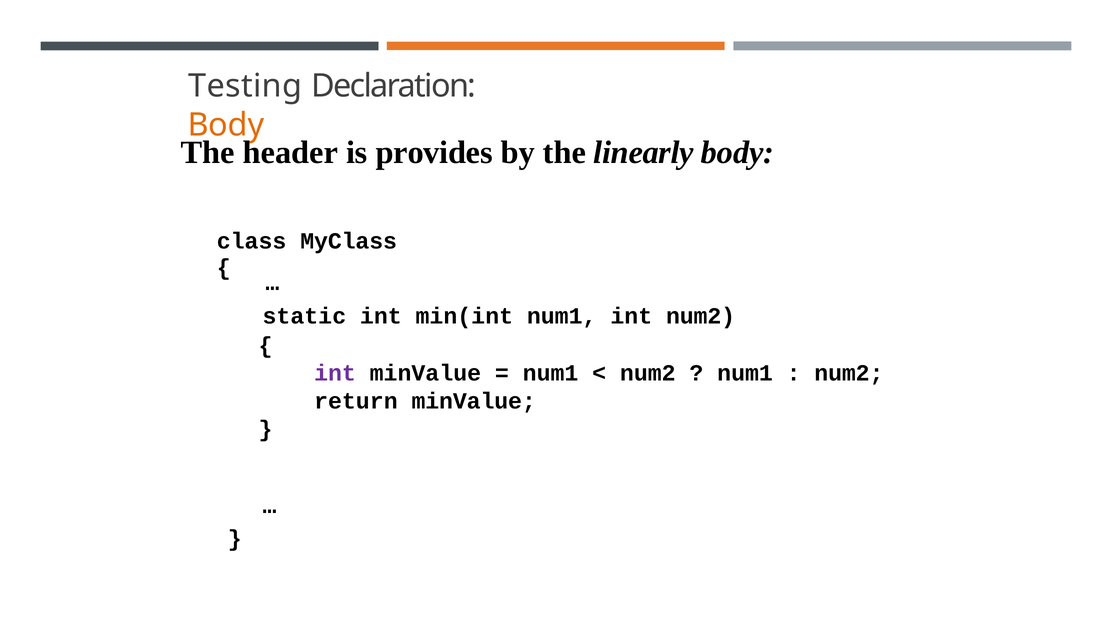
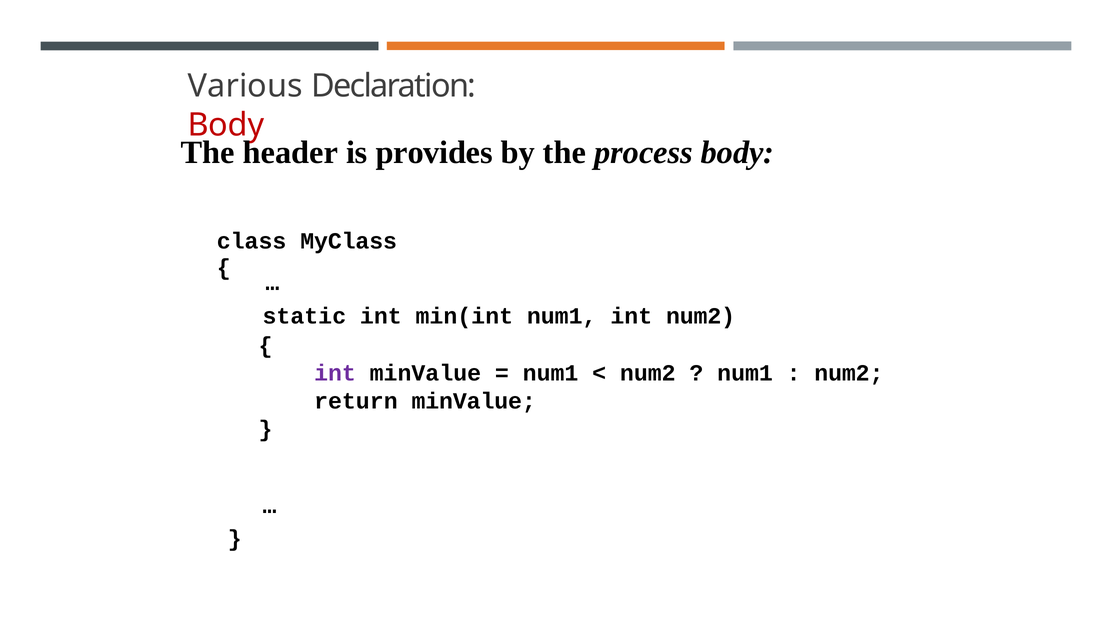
Testing: Testing -> Various
Body at (226, 125) colour: orange -> red
linearly: linearly -> process
